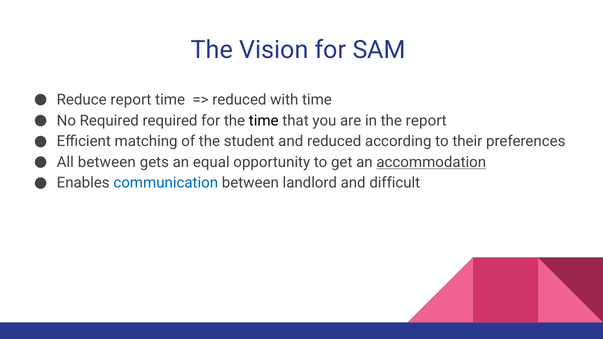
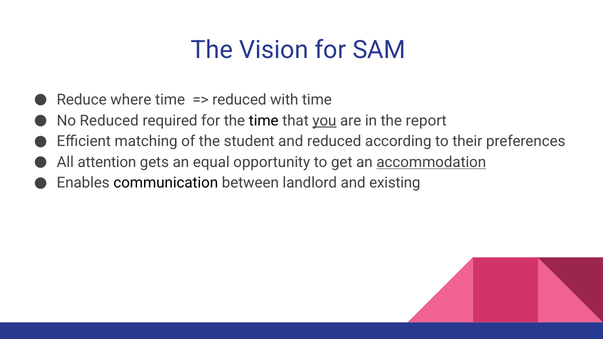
Reduce report: report -> where
No Required: Required -> Reduced
you underline: none -> present
All between: between -> attention
communication colour: blue -> black
difficult: difficult -> existing
